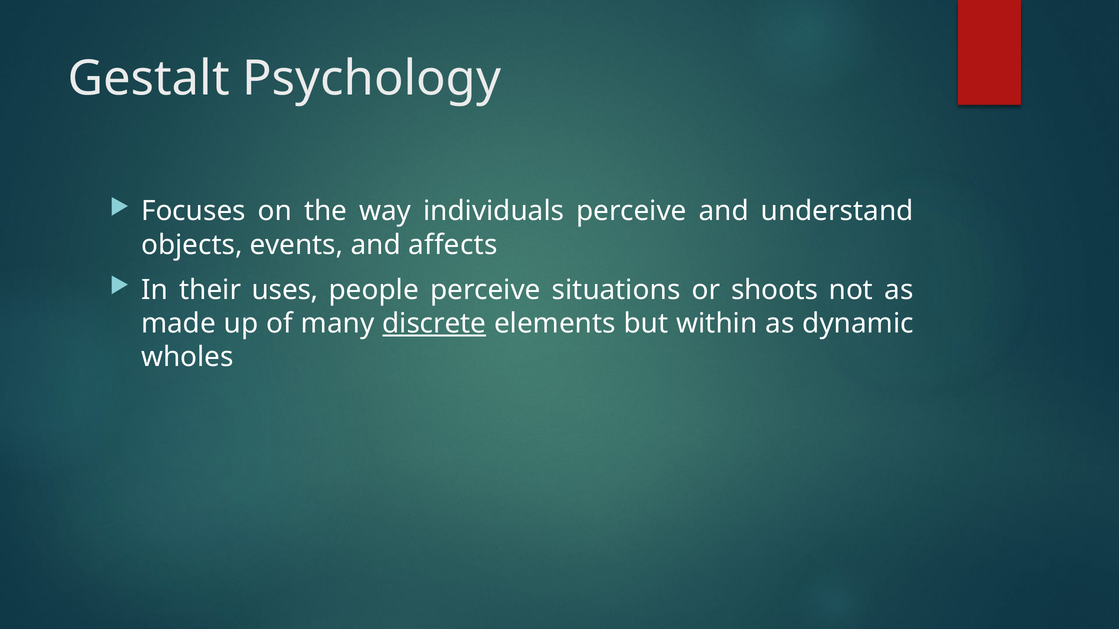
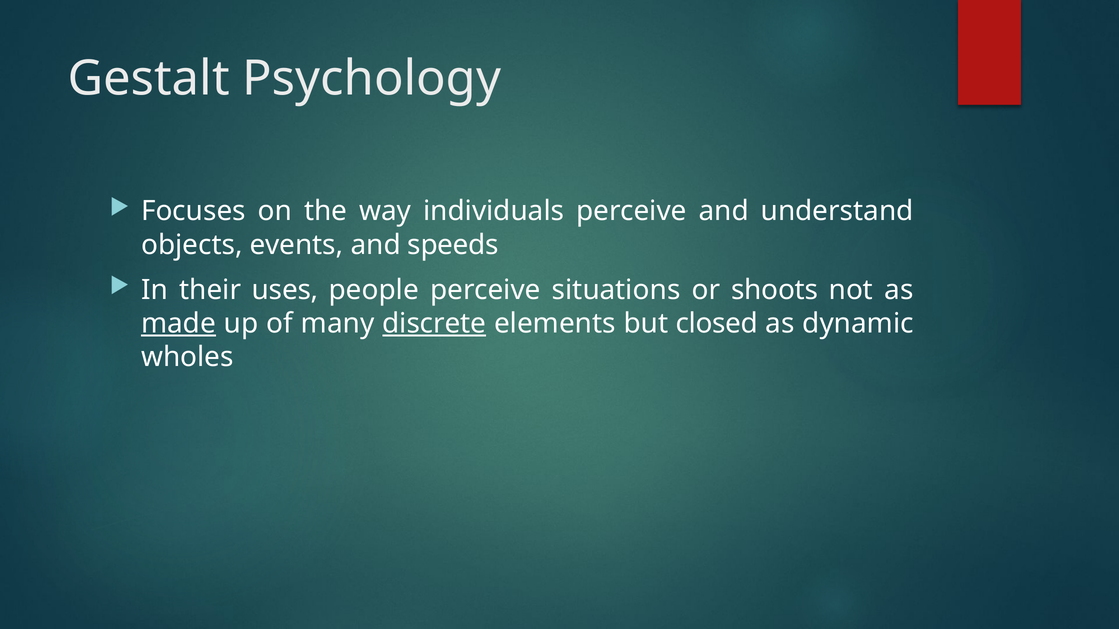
affects: affects -> speeds
made underline: none -> present
within: within -> closed
